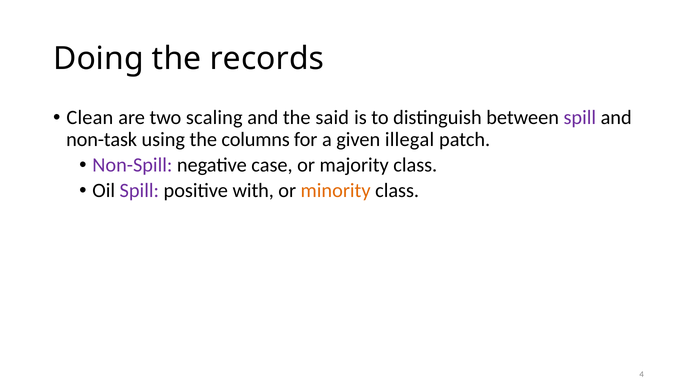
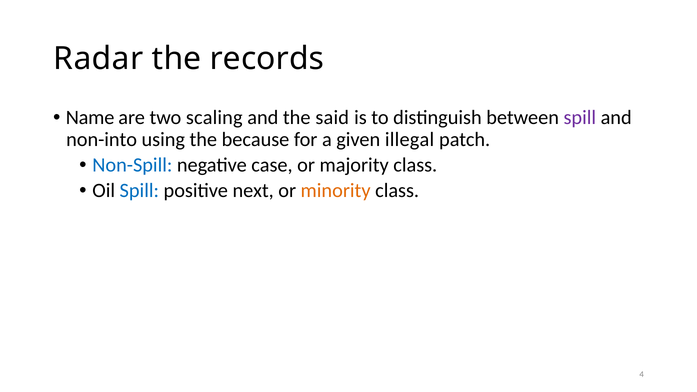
Doing: Doing -> Radar
Clean: Clean -> Name
non-task: non-task -> non-into
columns: columns -> because
Non-Spill colour: purple -> blue
Spill at (139, 191) colour: purple -> blue
with: with -> next
